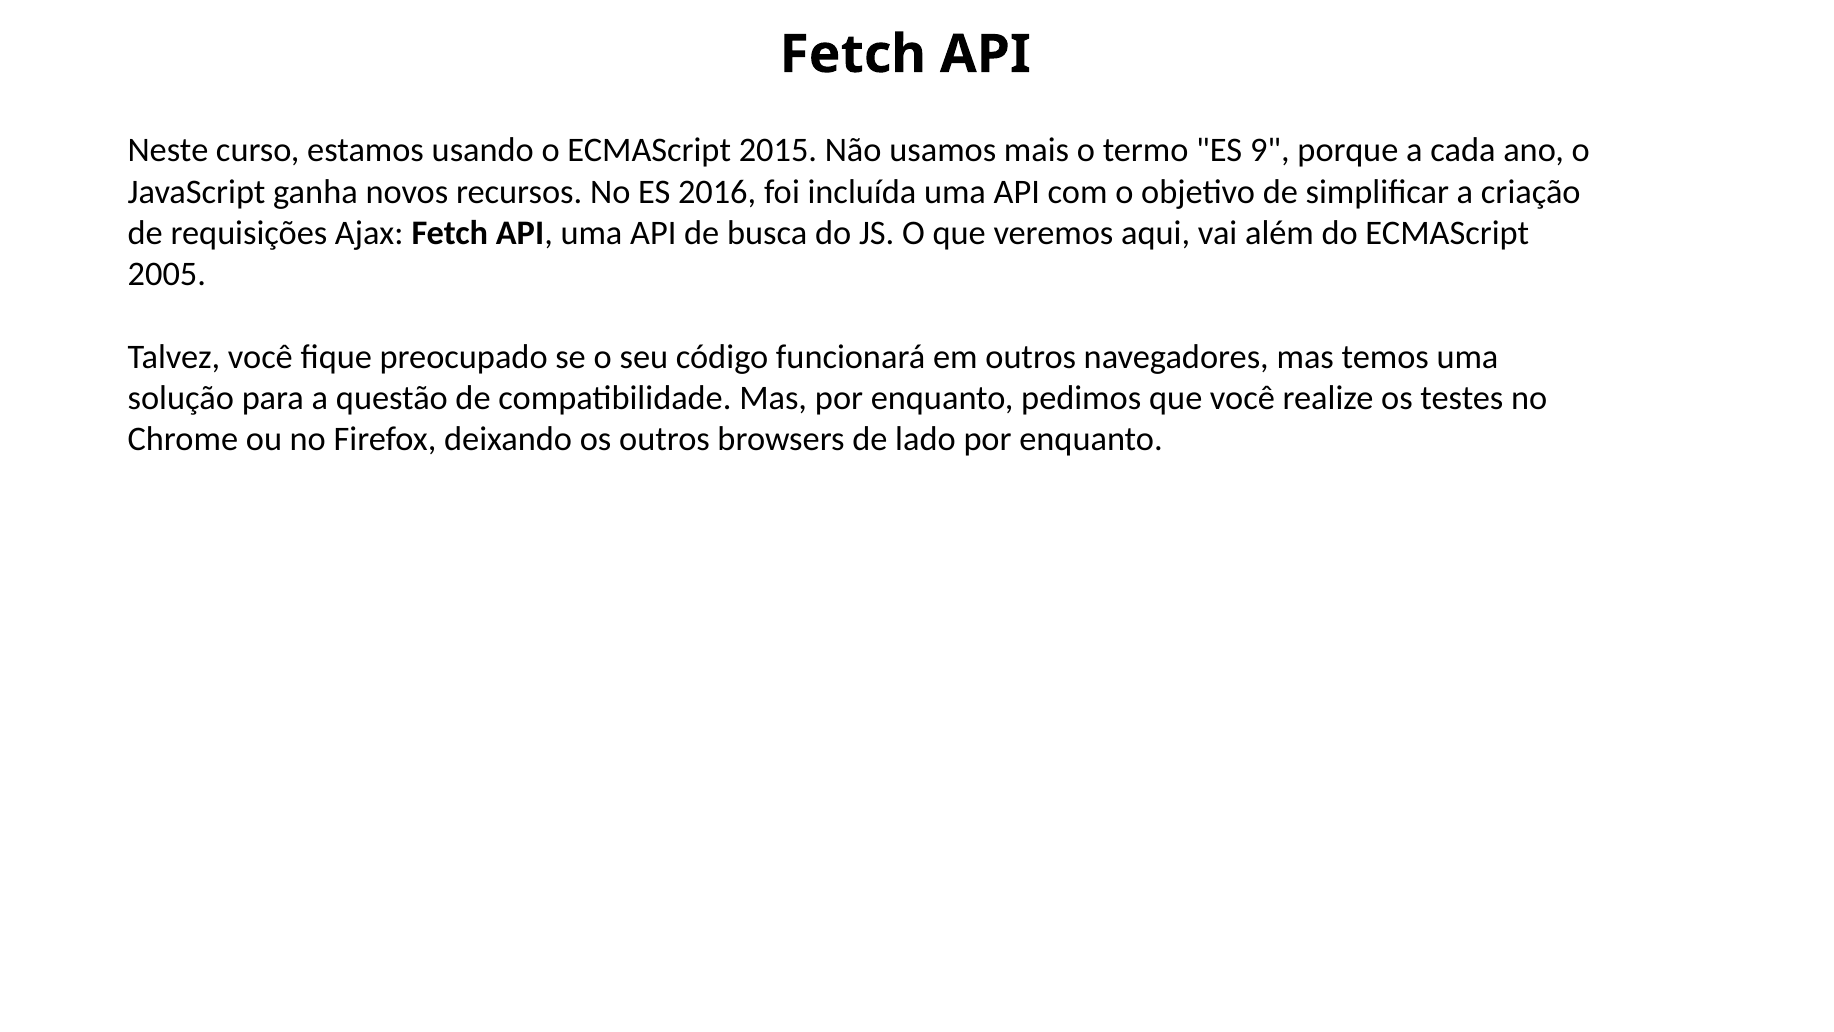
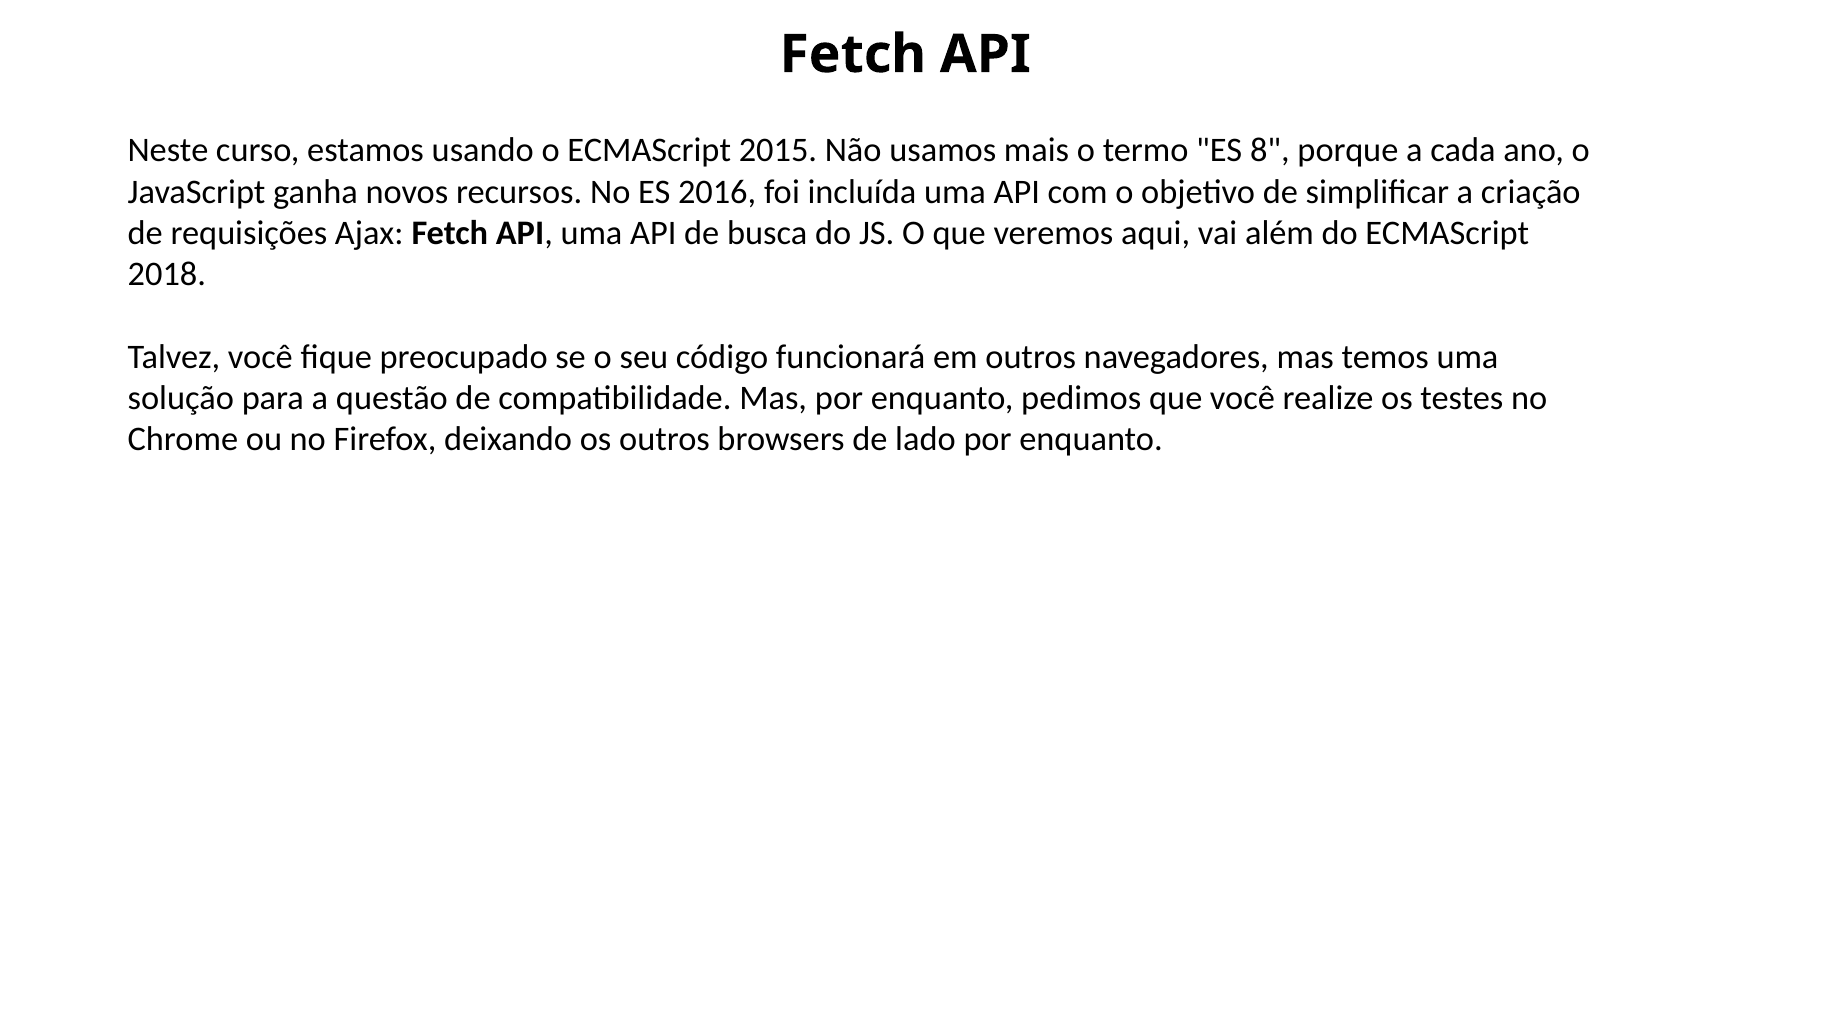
9: 9 -> 8
2005: 2005 -> 2018
